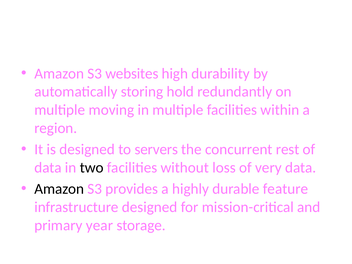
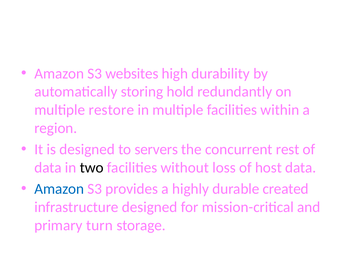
moving: moving -> restore
very: very -> host
Amazon at (59, 189) colour: black -> blue
feature: feature -> created
year: year -> turn
